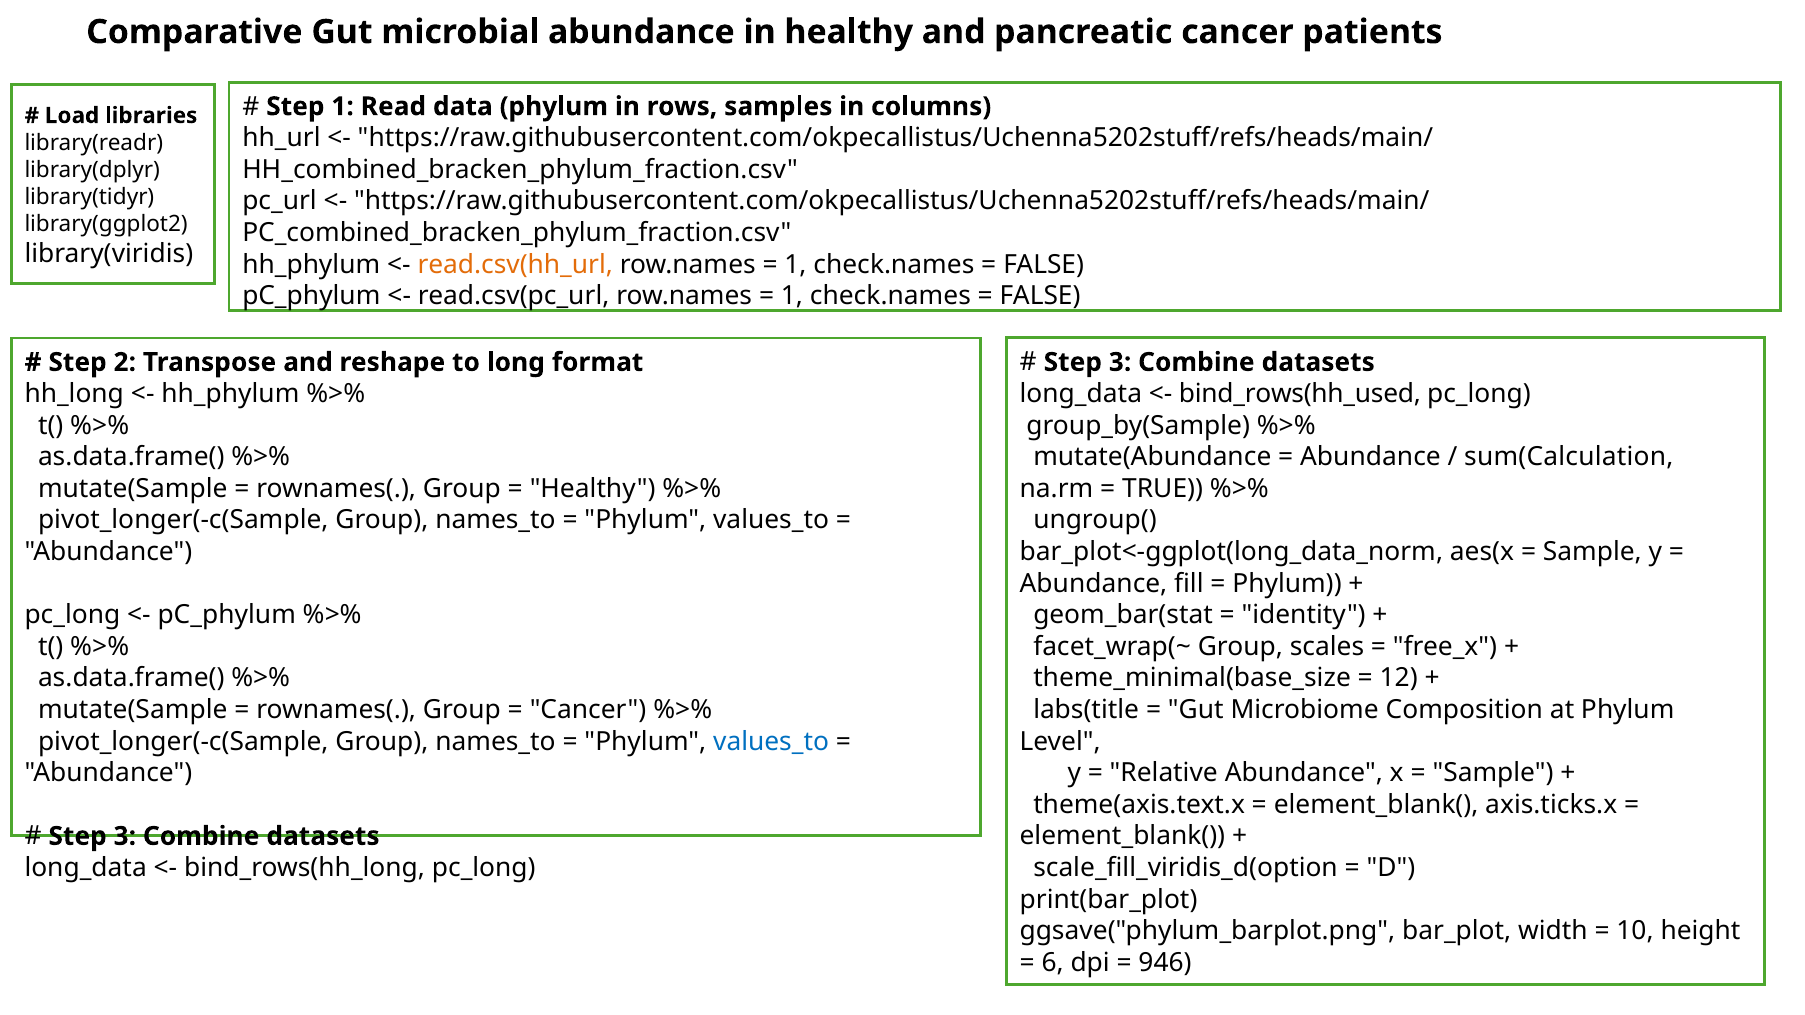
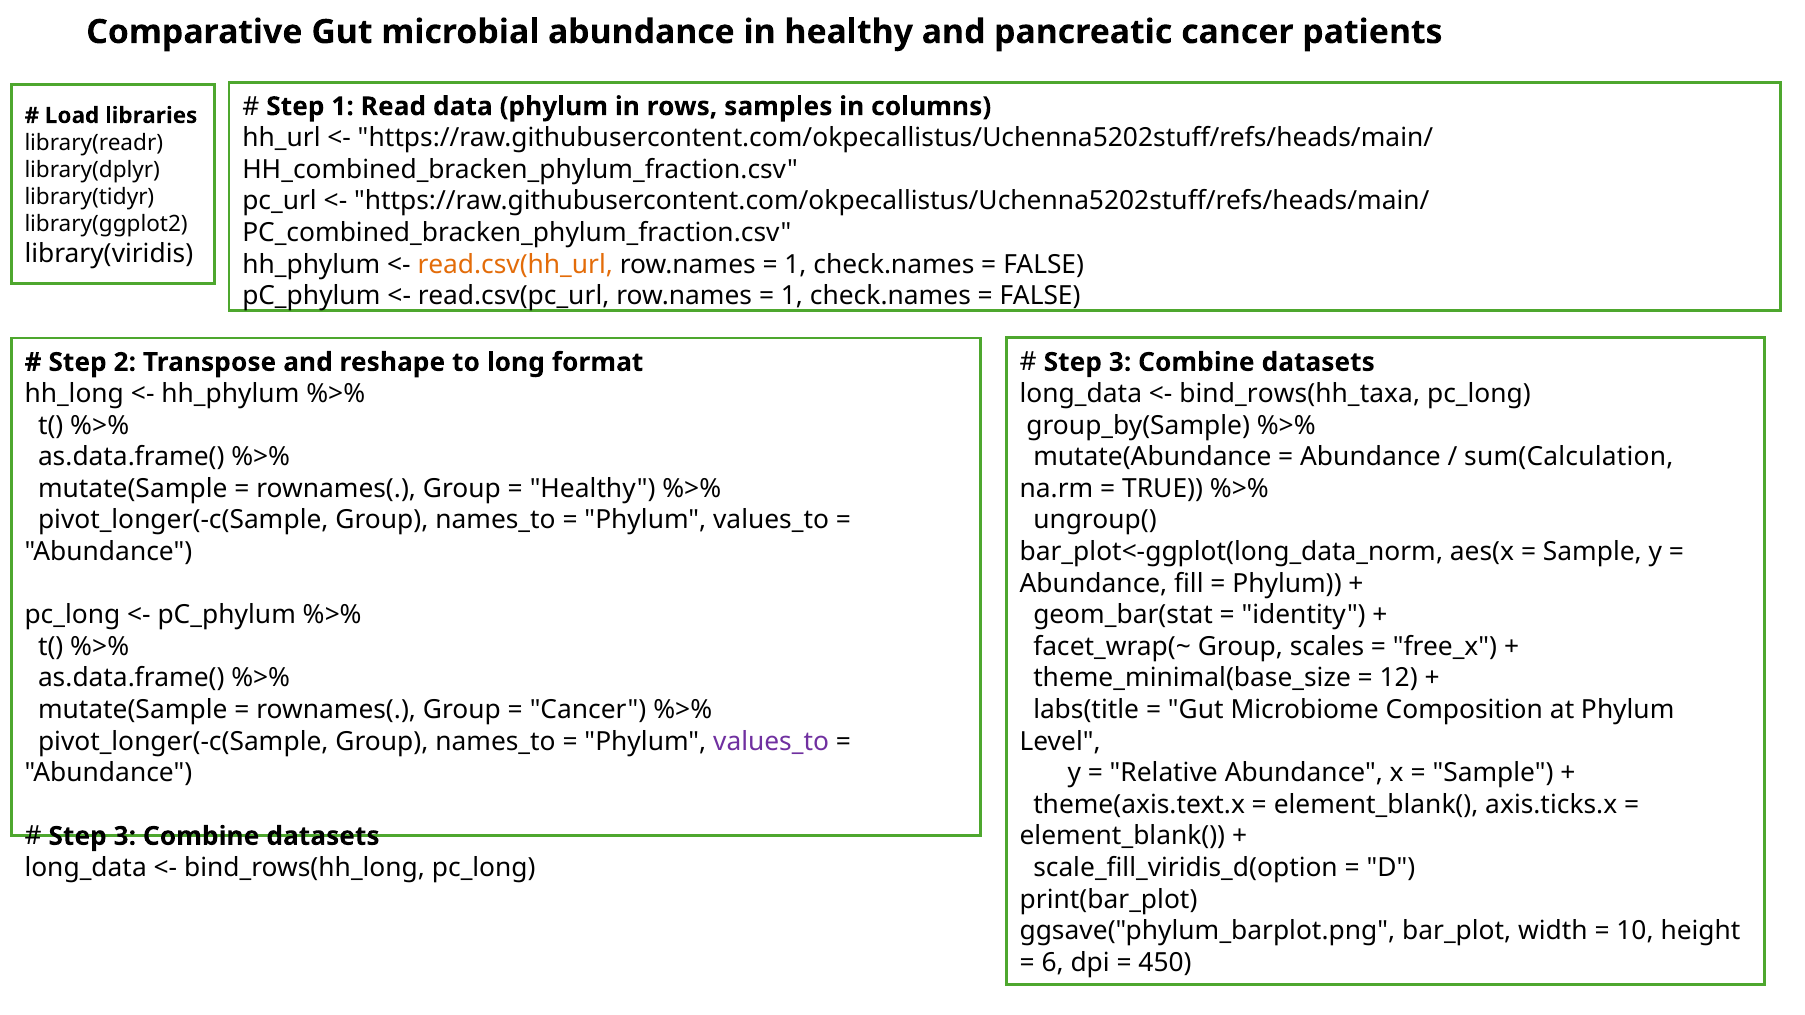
bind_rows(hh_used: bind_rows(hh_used -> bind_rows(hh_taxa
values_to at (771, 742) colour: blue -> purple
946: 946 -> 450
